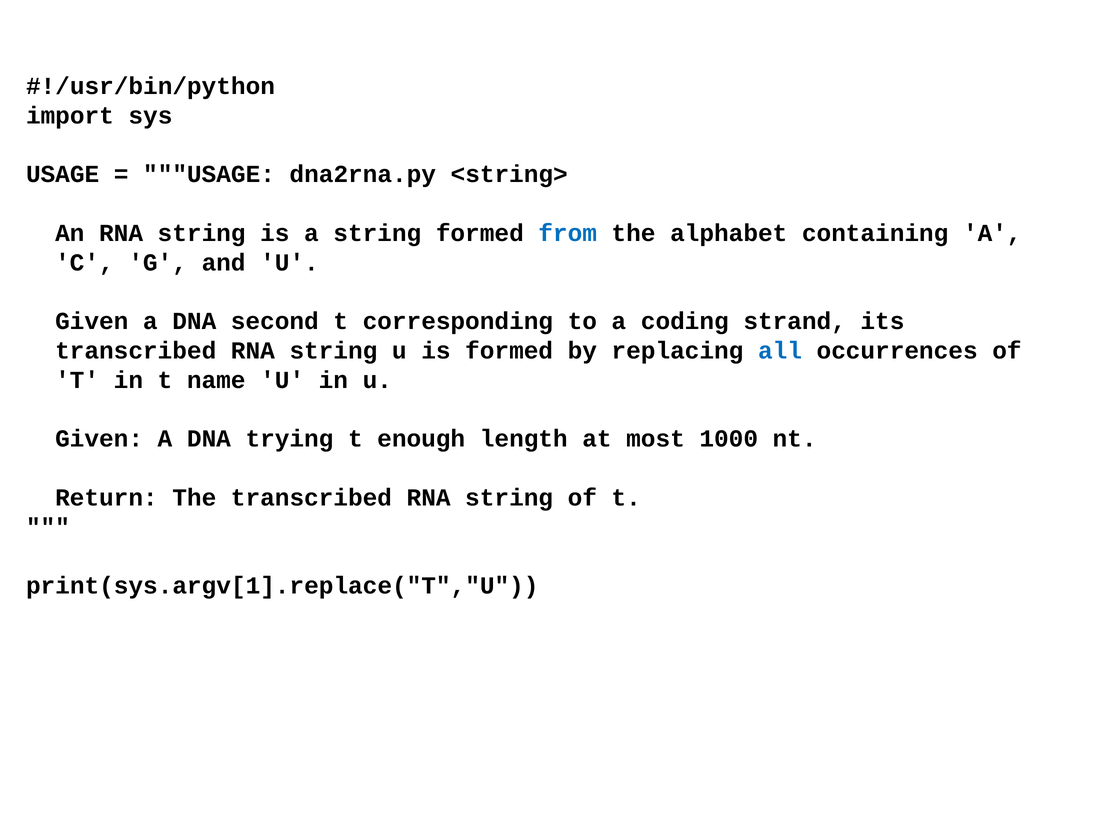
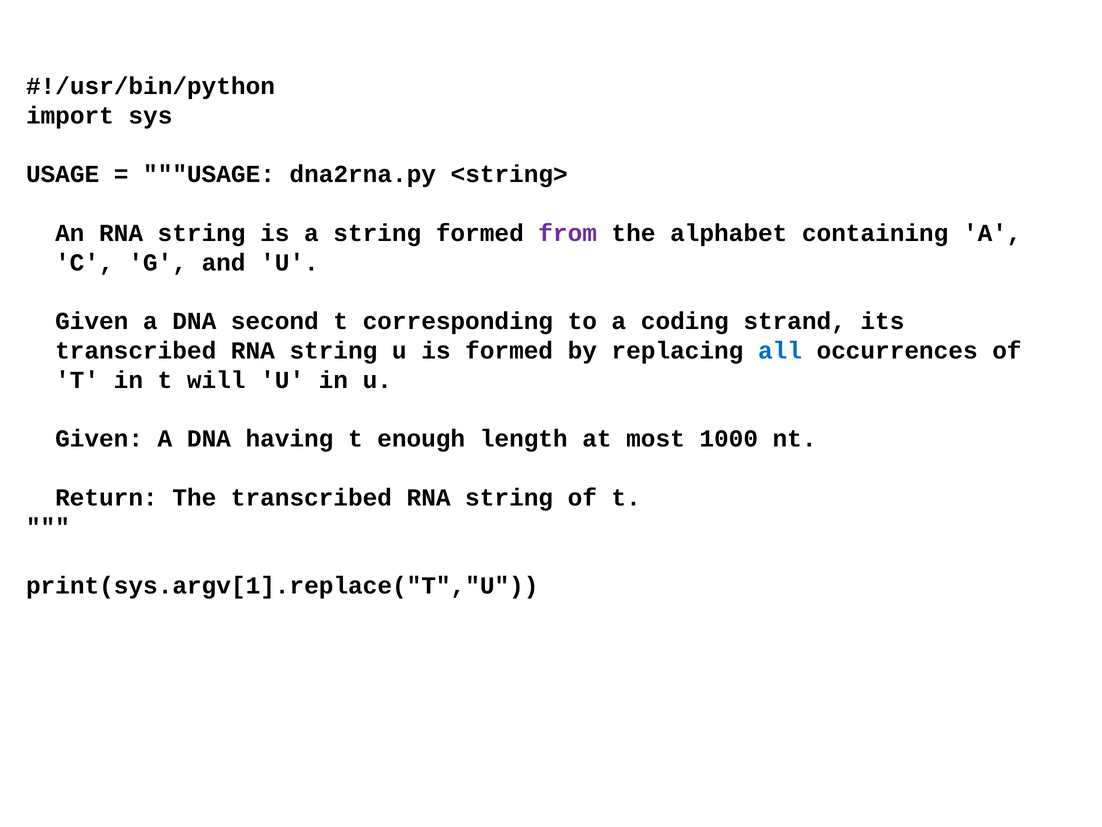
from colour: blue -> purple
name: name -> will
trying: trying -> having
